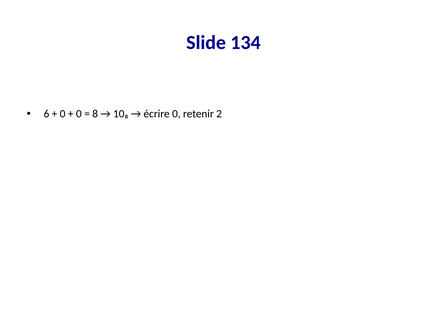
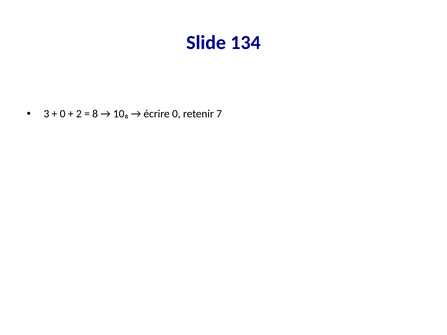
6: 6 -> 3
0 at (79, 114): 0 -> 2
2: 2 -> 7
